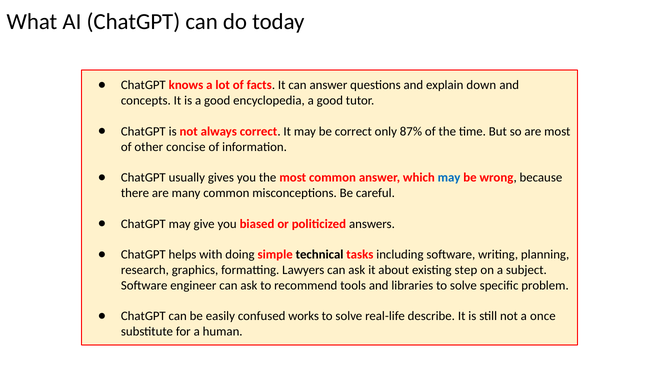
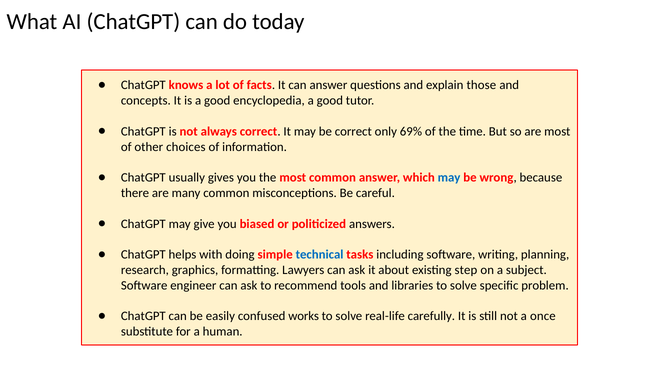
down: down -> those
87%: 87% -> 69%
concise: concise -> choices
technical colour: black -> blue
describe: describe -> carefully
